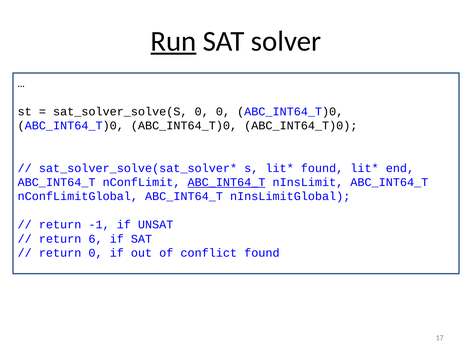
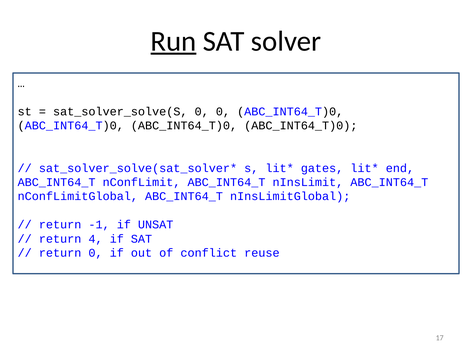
found at (322, 168): found -> gates
ABC_INT64_T at (226, 182) underline: present -> none
6: 6 -> 4
conflict found: found -> reuse
